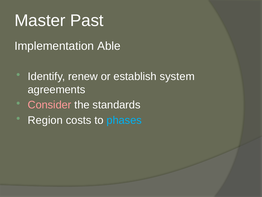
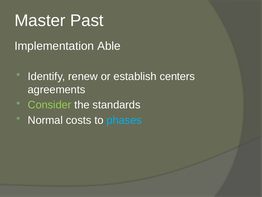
system: system -> centers
Consider colour: pink -> light green
Region: Region -> Normal
